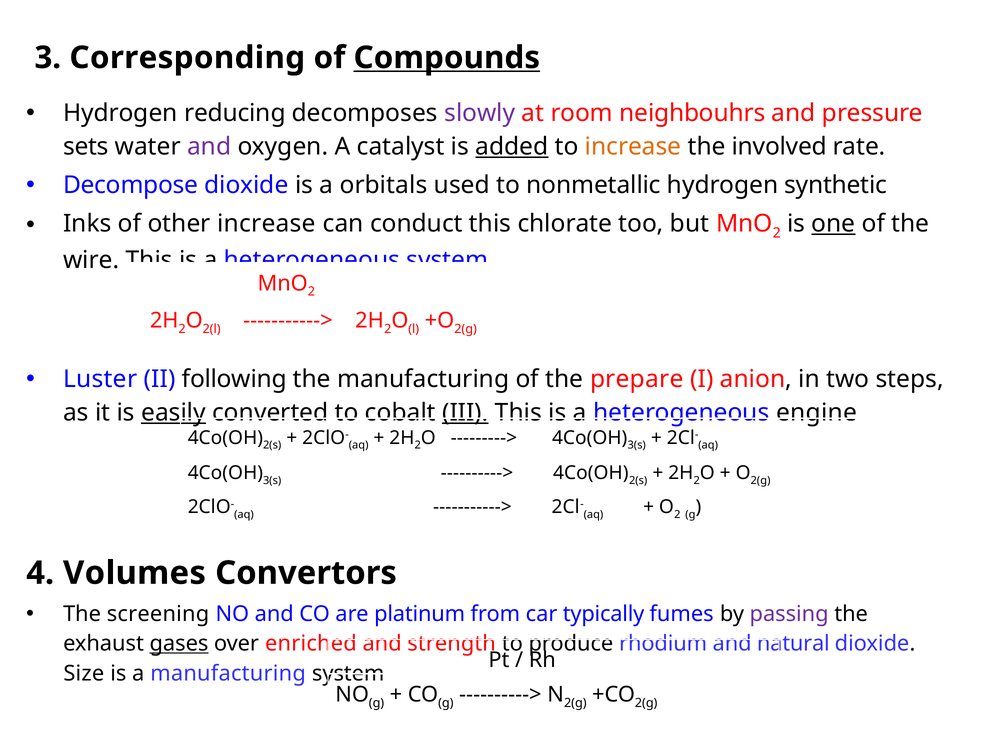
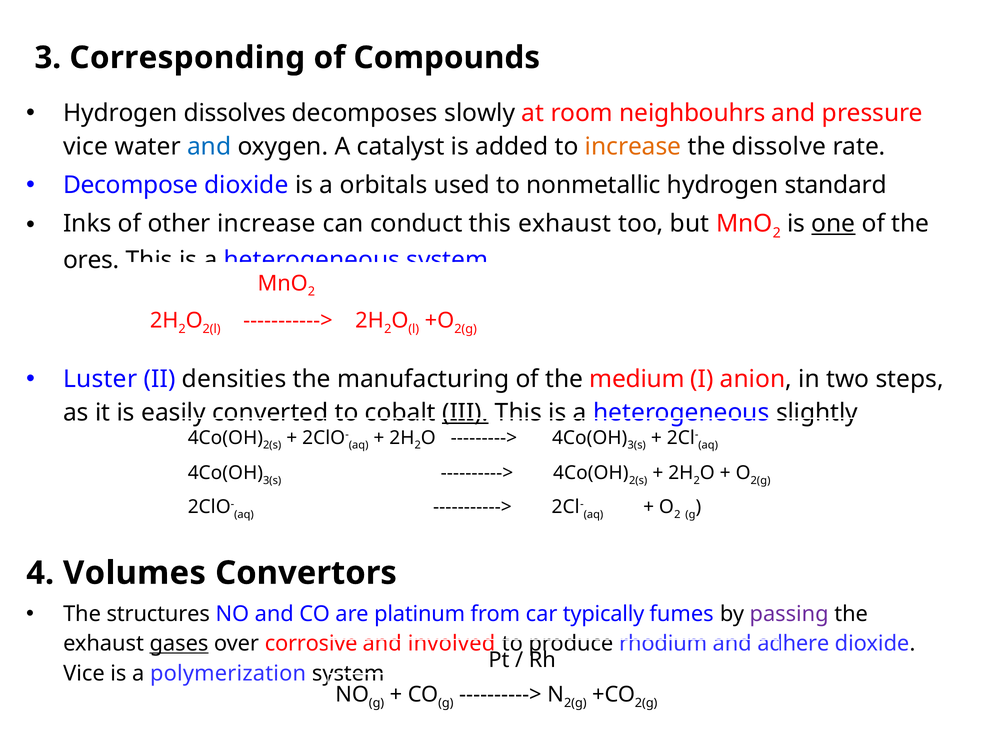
Compounds underline: present -> none
reducing: reducing -> dissolves
slowly colour: purple -> black
sets at (86, 147): sets -> vice
and at (209, 147) colour: purple -> blue
added underline: present -> none
involved: involved -> dissolve
synthetic: synthetic -> standard
this chlorate: chlorate -> exhaust
wire: wire -> ores
following: following -> densities
prepare: prepare -> medium
easily underline: present -> none
engine: engine -> slightly
screening: screening -> structures
enriched: enriched -> corrosive
strength: strength -> involved
natural: natural -> adhere
Size at (84, 673): Size -> Vice
a manufacturing: manufacturing -> polymerization
